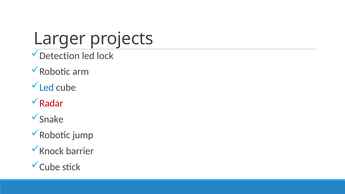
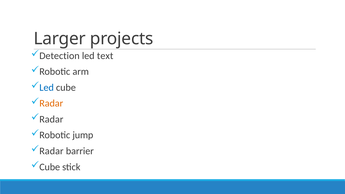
lock: lock -> text
Radar at (51, 103) colour: red -> orange
Snake at (51, 119): Snake -> Radar
Knock at (52, 151): Knock -> Radar
